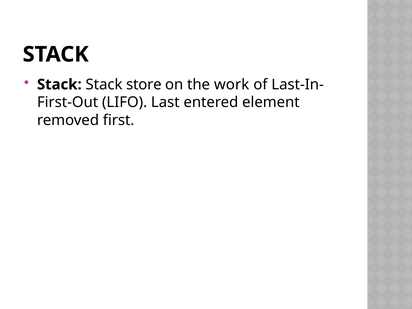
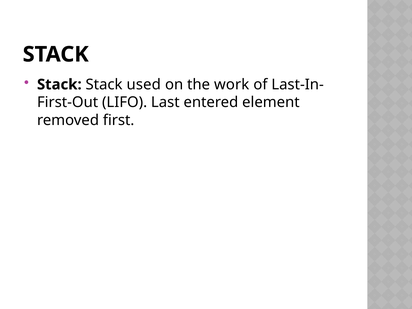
store: store -> used
